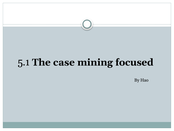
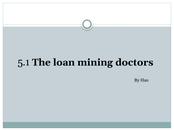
case: case -> loan
focused: focused -> doctors
